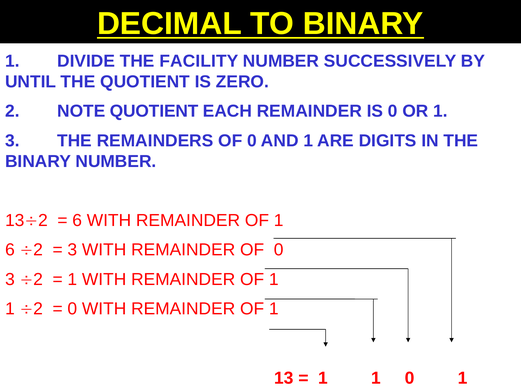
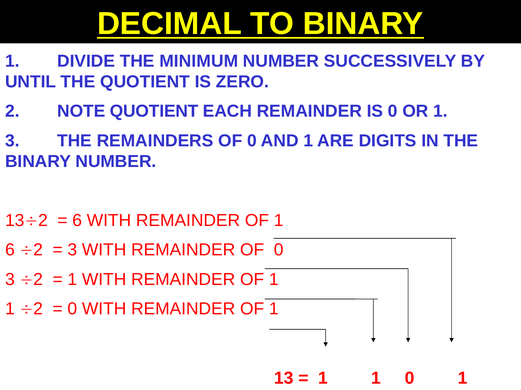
FACILITY: FACILITY -> MINIMUM
